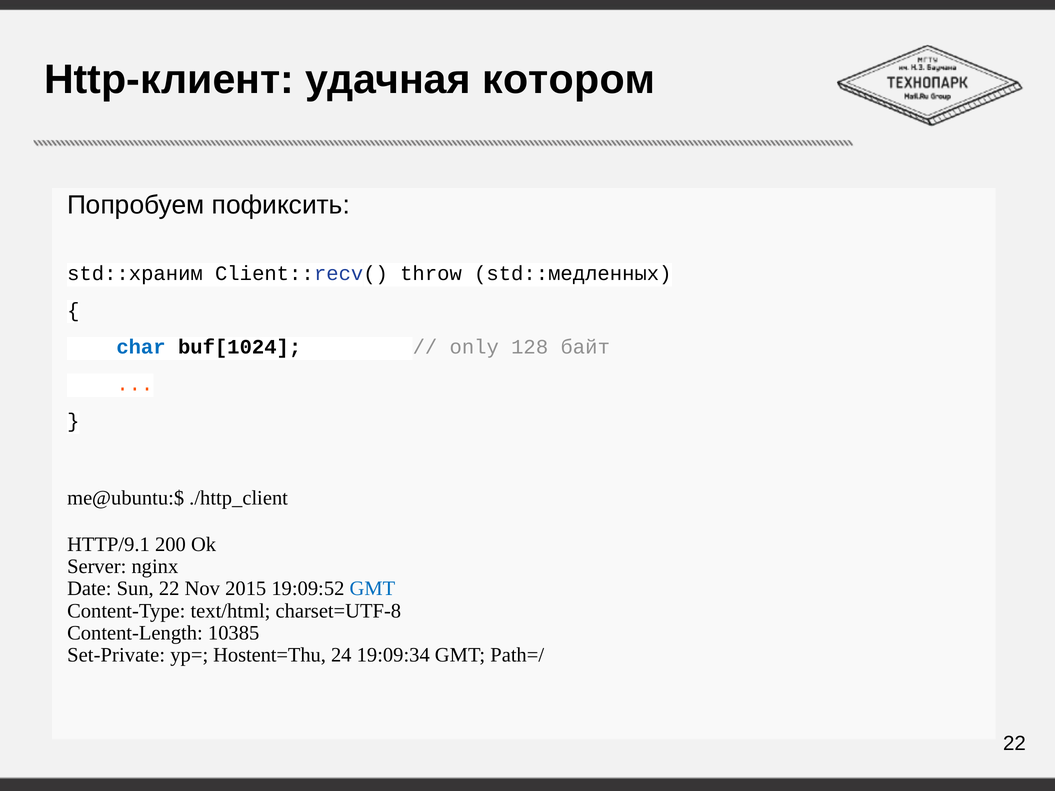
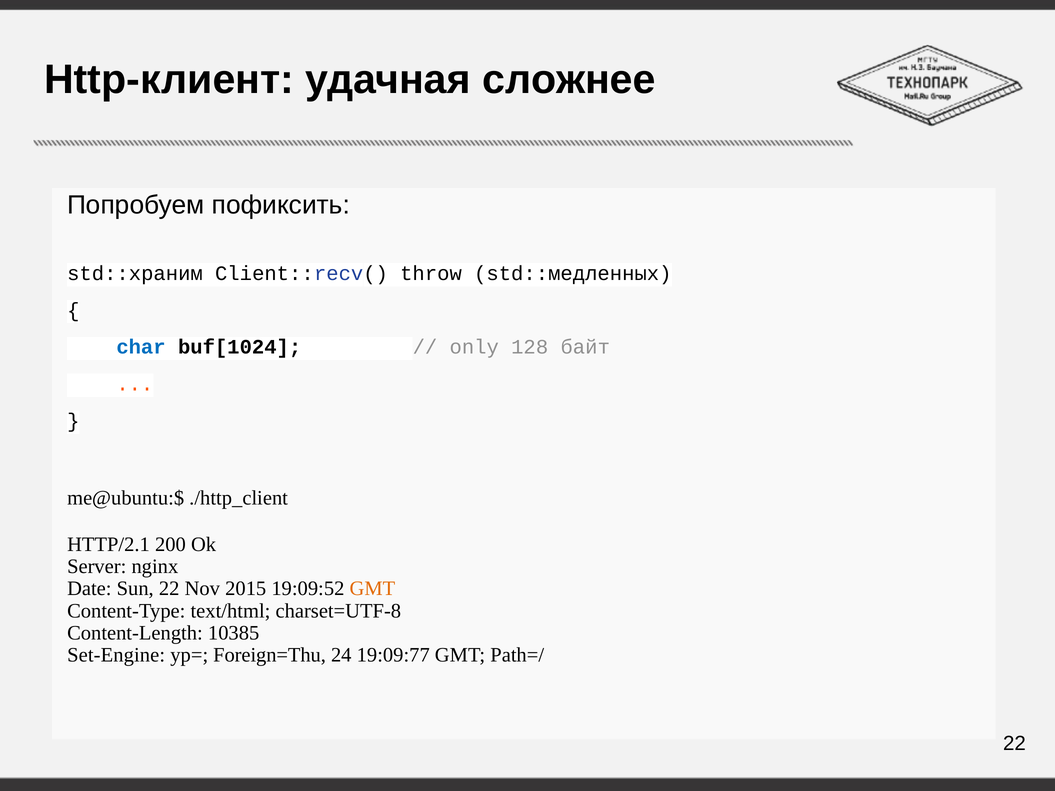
котором: котором -> сложнее
HTTP/9.1: HTTP/9.1 -> HTTP/2.1
GMT at (372, 589) colour: blue -> orange
Set-Private: Set-Private -> Set-Engine
Hostent=Thu: Hostent=Thu -> Foreign=Thu
19:09:34: 19:09:34 -> 19:09:77
